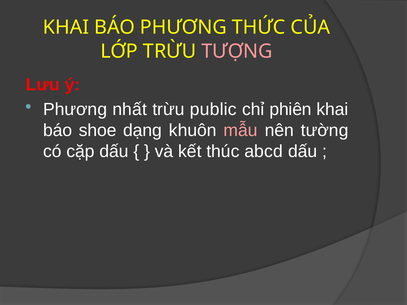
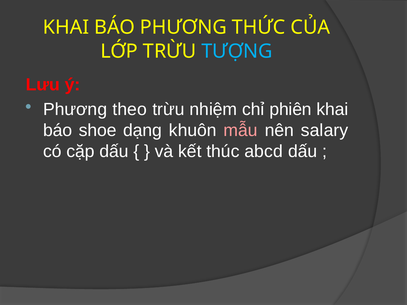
TƯỢNG colour: pink -> light blue
nhất: nhất -> theo
public: public -> nhiệm
tường: tường -> salary
